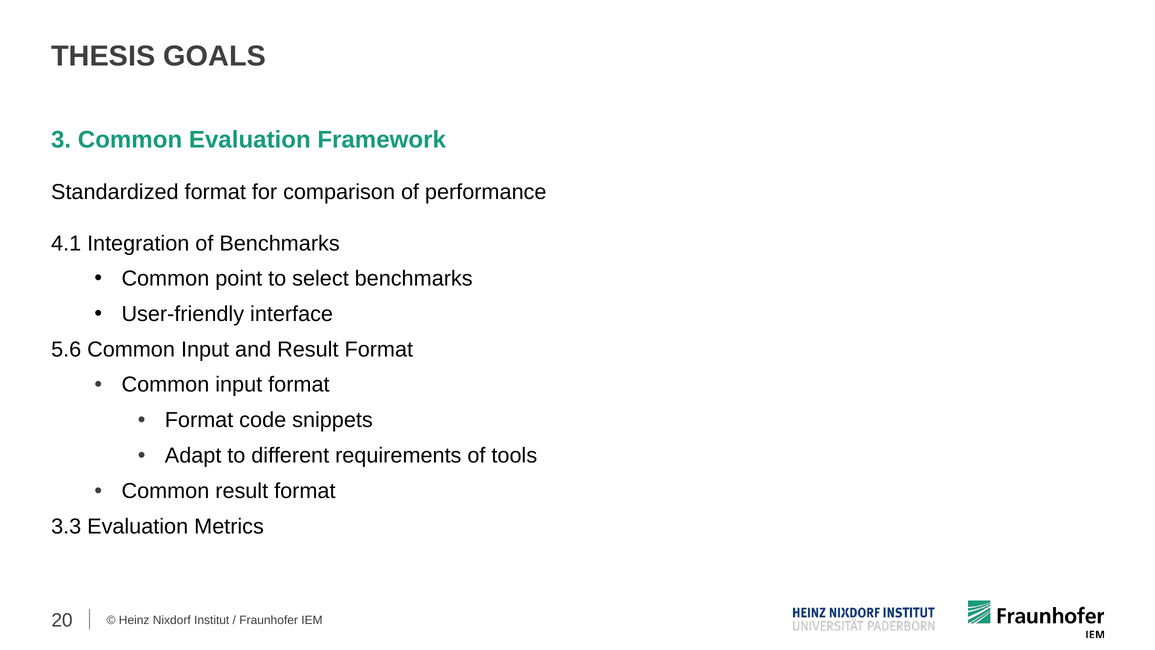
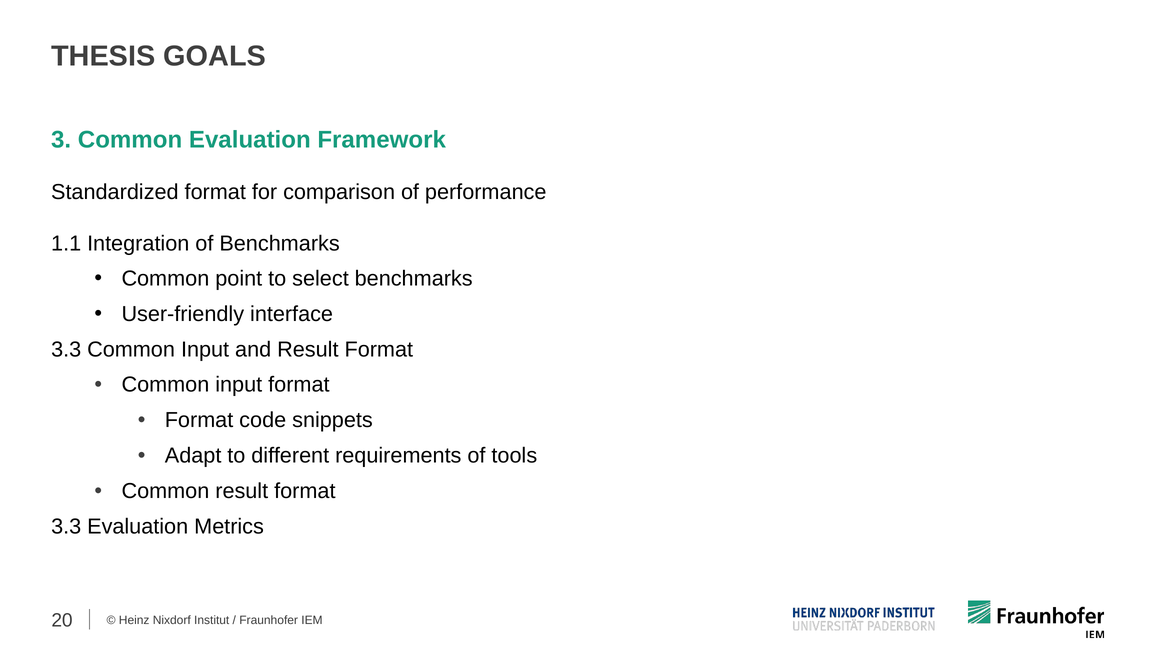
4.1: 4.1 -> 1.1
5.6 at (66, 349): 5.6 -> 3.3
